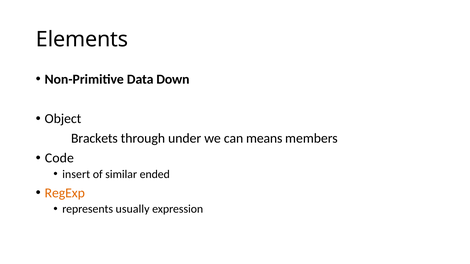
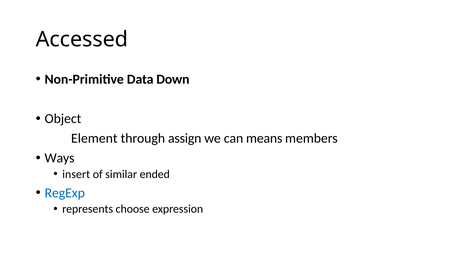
Elements: Elements -> Accessed
Brackets: Brackets -> Element
under: under -> assign
Code: Code -> Ways
RegExp colour: orange -> blue
usually: usually -> choose
